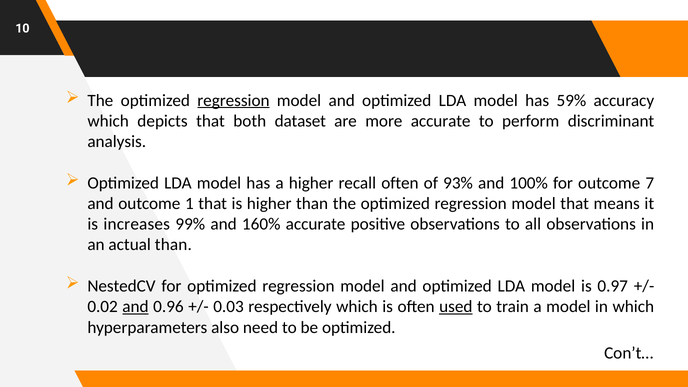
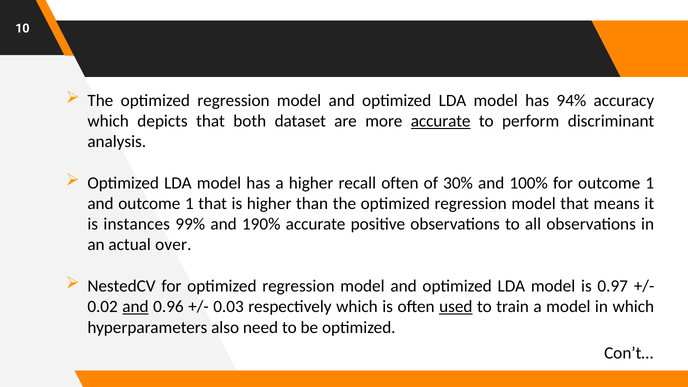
regression at (233, 100) underline: present -> none
59%: 59% -> 94%
accurate at (441, 121) underline: none -> present
93%: 93% -> 30%
for outcome 7: 7 -> 1
increases: increases -> instances
160%: 160% -> 190%
actual than: than -> over
